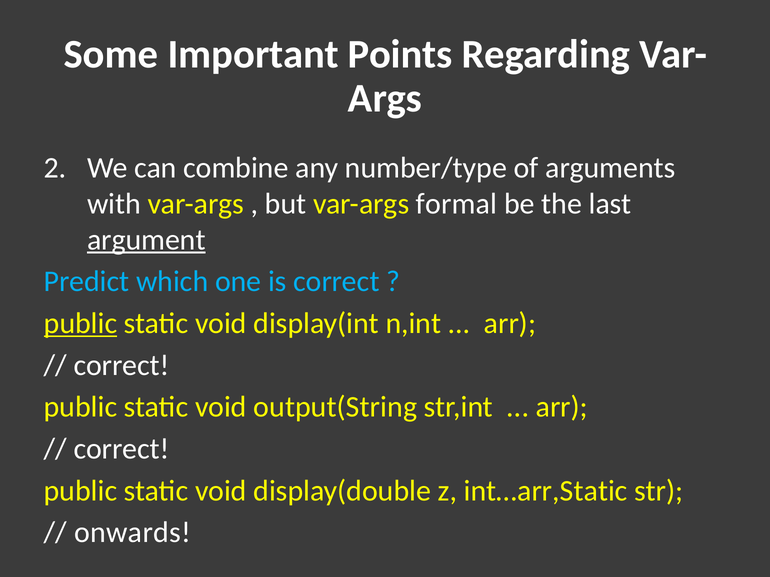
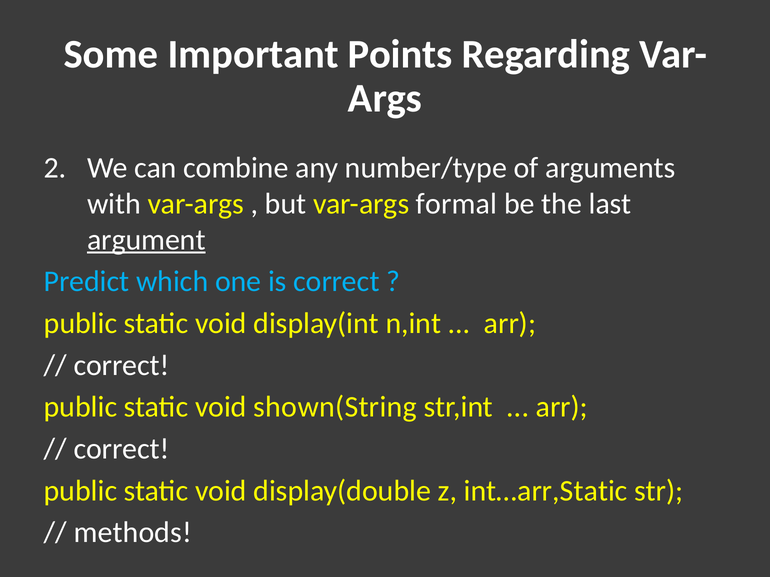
public at (81, 324) underline: present -> none
output(String: output(String -> shown(String
onwards: onwards -> methods
